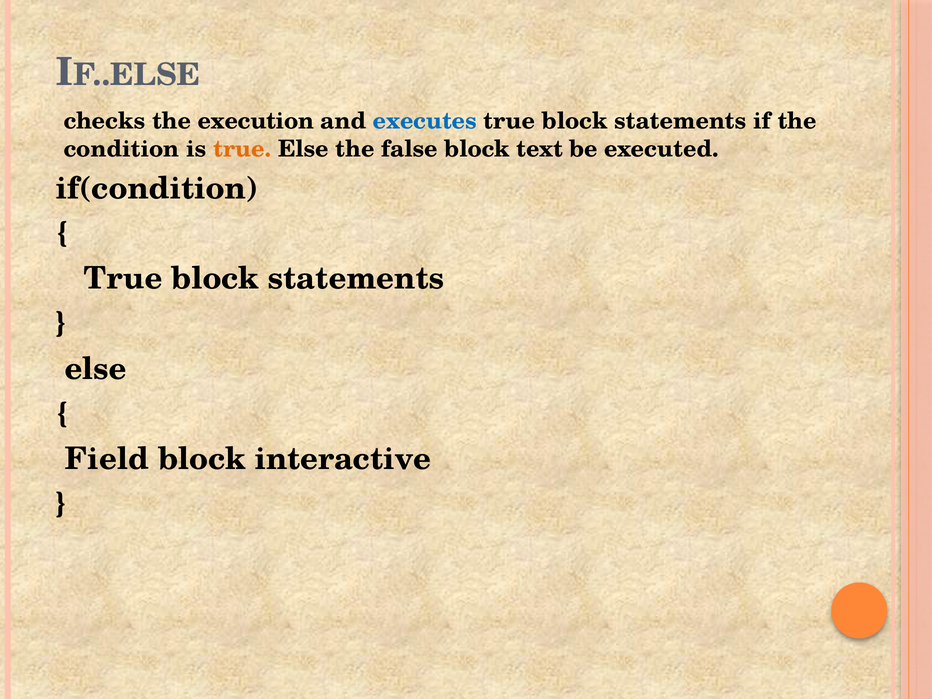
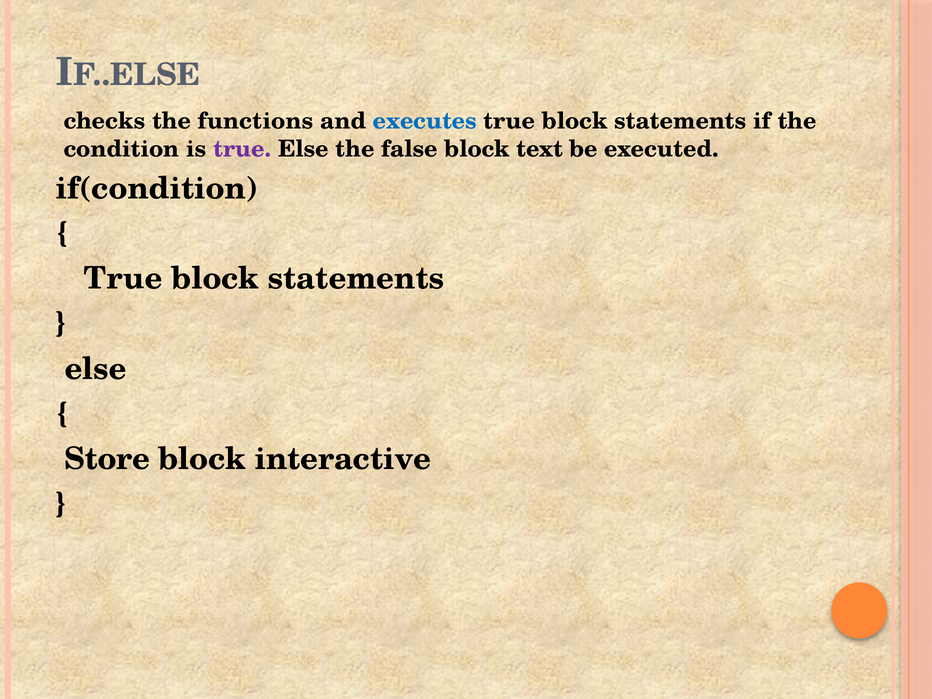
execution: execution -> functions
true at (242, 149) colour: orange -> purple
Field: Field -> Store
